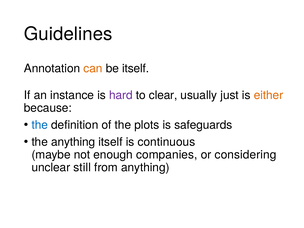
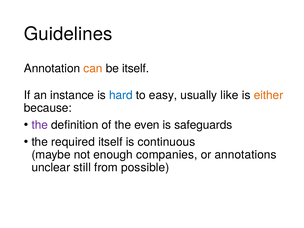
hard colour: purple -> blue
clear: clear -> easy
just: just -> like
the at (40, 125) colour: blue -> purple
plots: plots -> even
the anything: anything -> required
considering: considering -> annotations
from anything: anything -> possible
